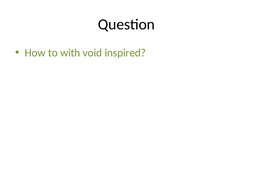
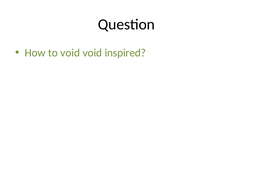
to with: with -> void
